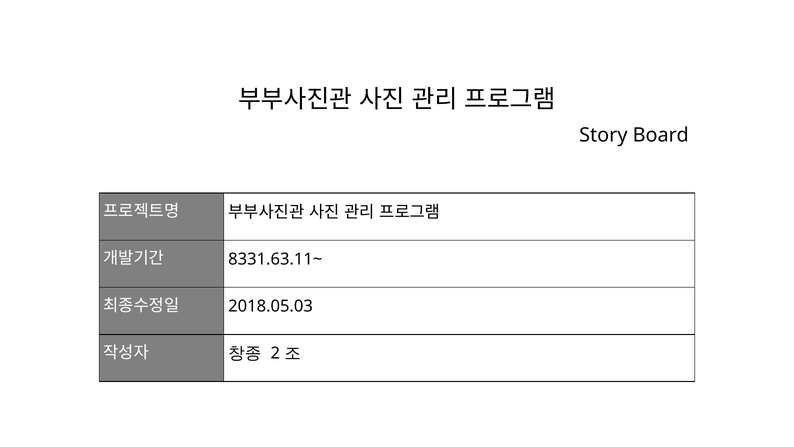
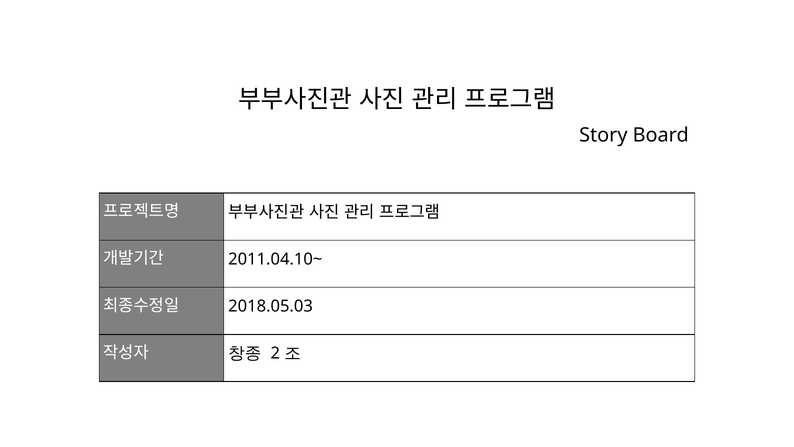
8331.63.11~: 8331.63.11~ -> 2011.04.10~
